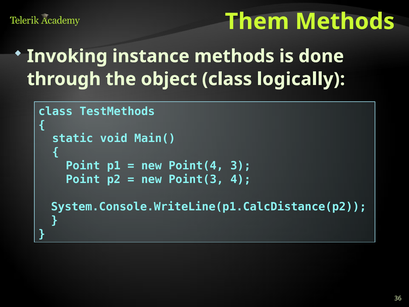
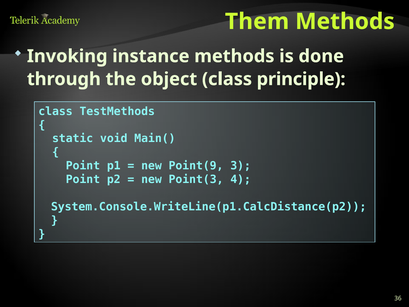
logically: logically -> principle
Point(4: Point(4 -> Point(9
